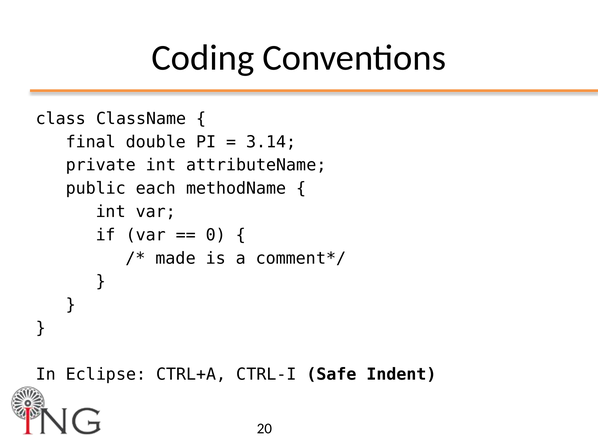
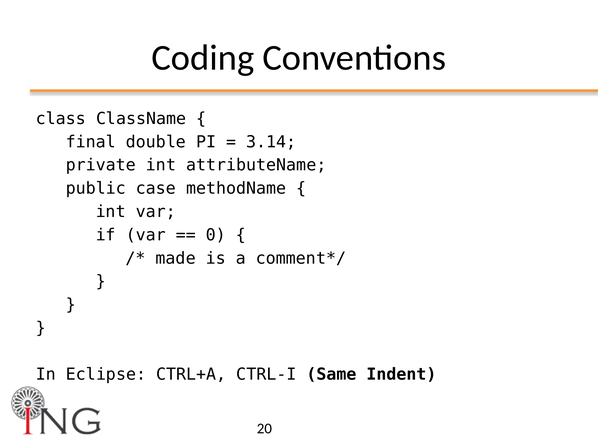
each: each -> case
Safe: Safe -> Same
